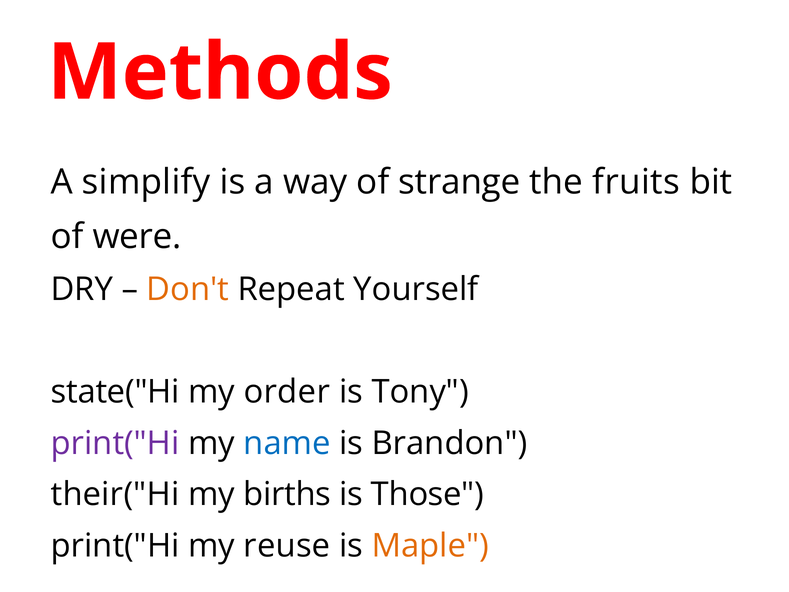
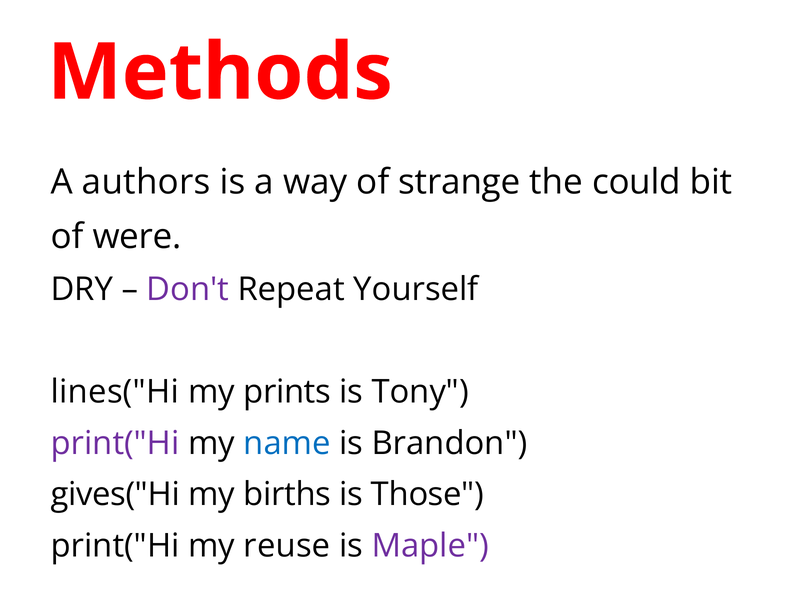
simplify: simplify -> authors
fruits: fruits -> could
Don't colour: orange -> purple
state("Hi: state("Hi -> lines("Hi
order: order -> prints
their("Hi: their("Hi -> gives("Hi
Maple colour: orange -> purple
